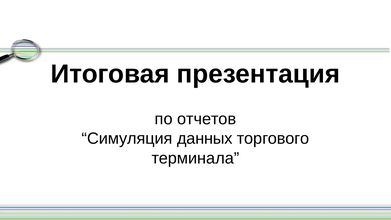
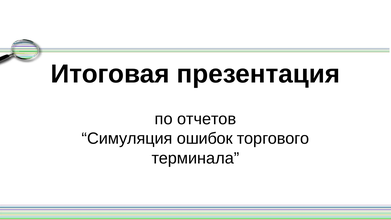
данных: данных -> ошибок
